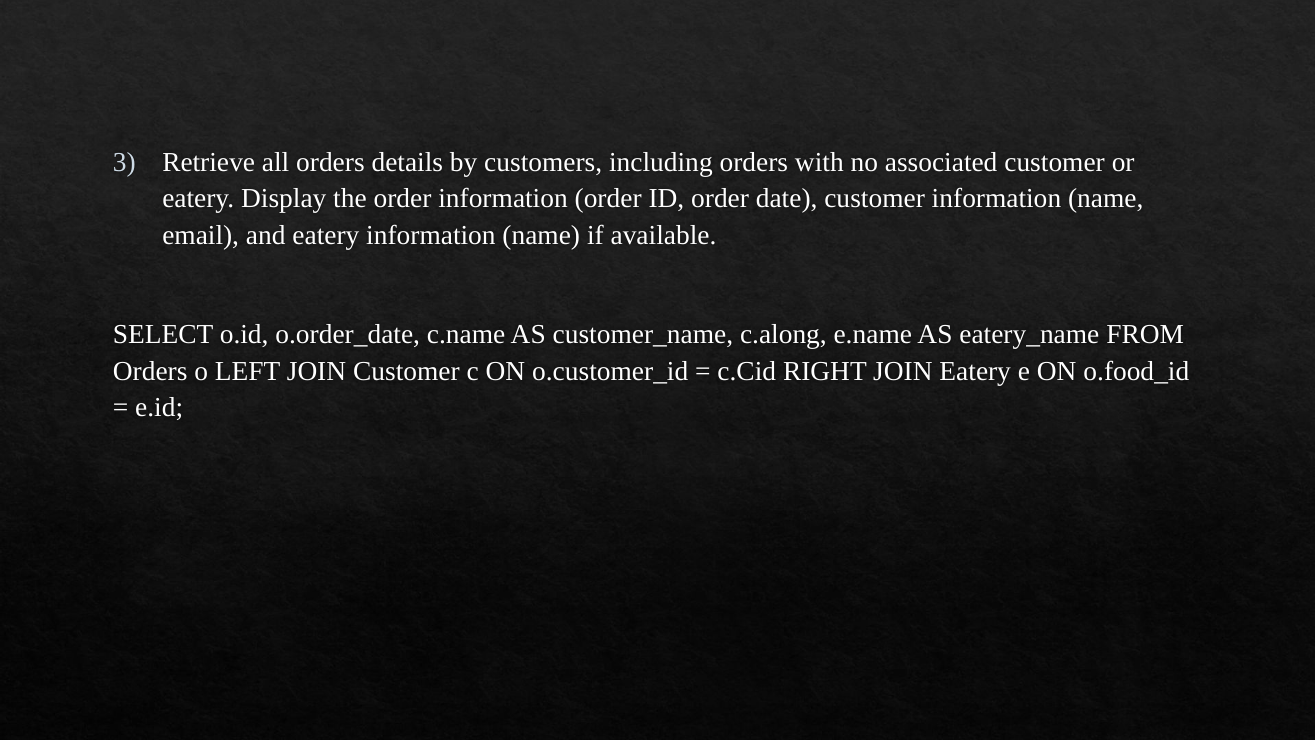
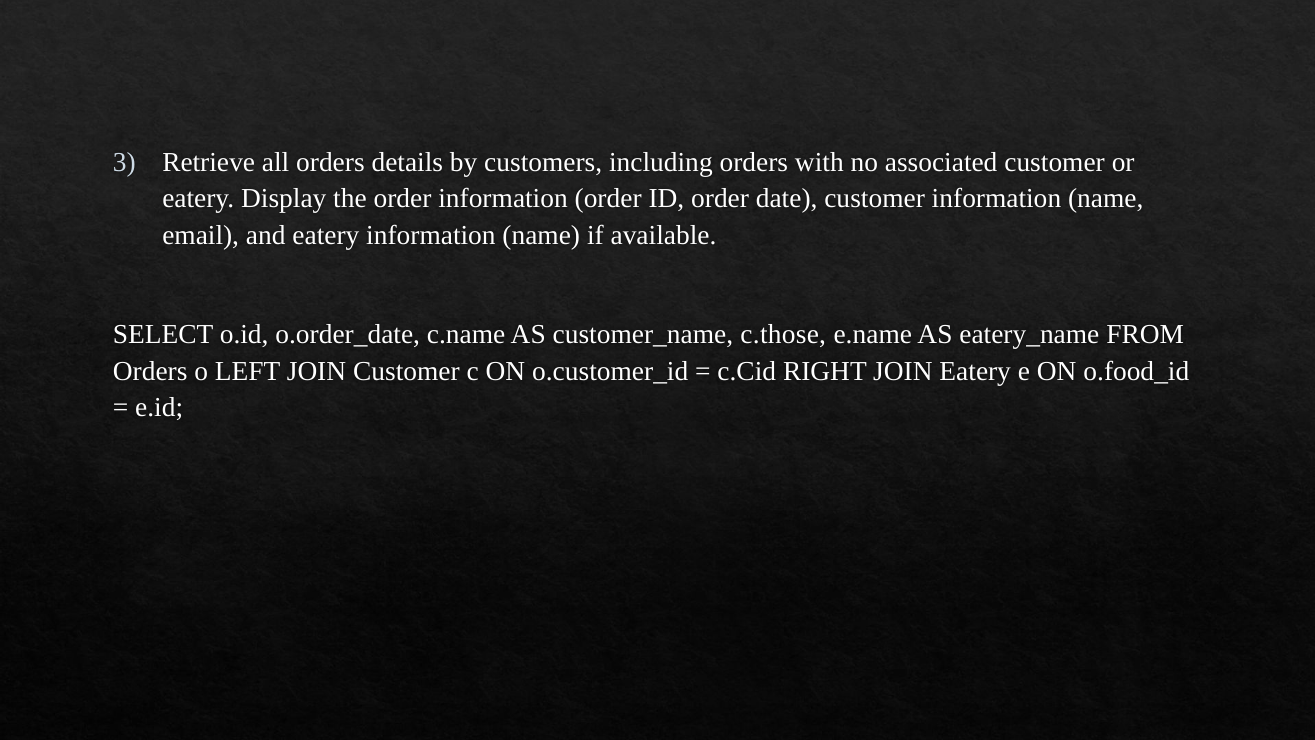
c.along: c.along -> c.those
